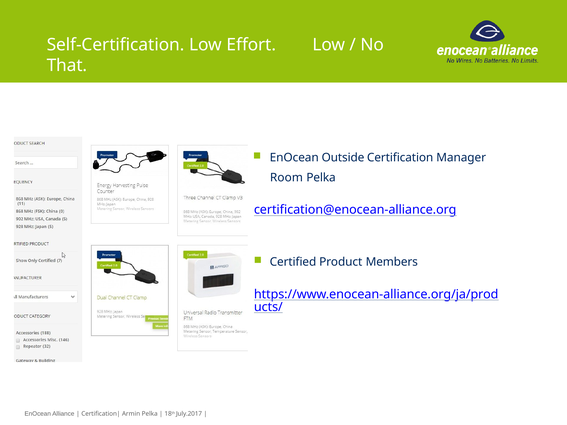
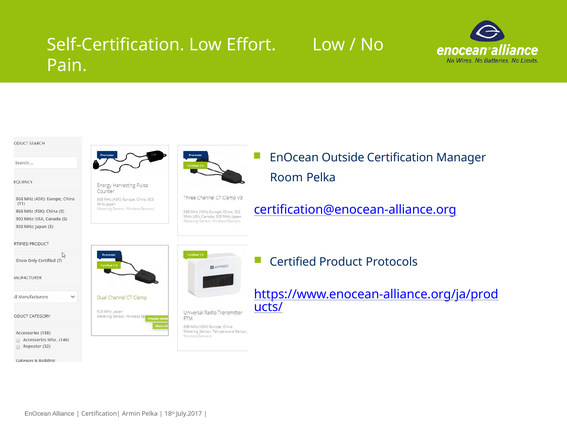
That: That -> Pain
Members: Members -> Protocols
